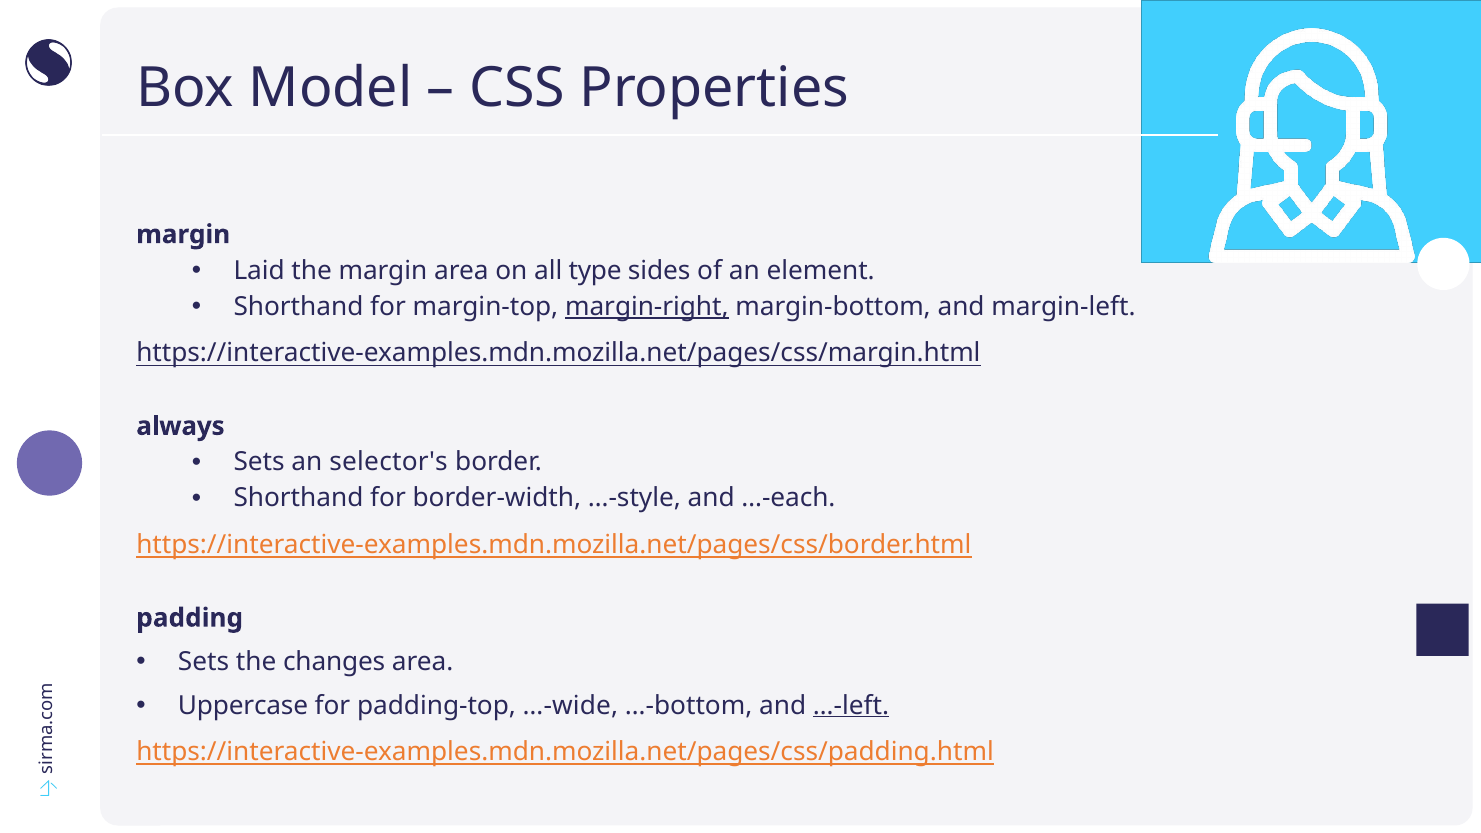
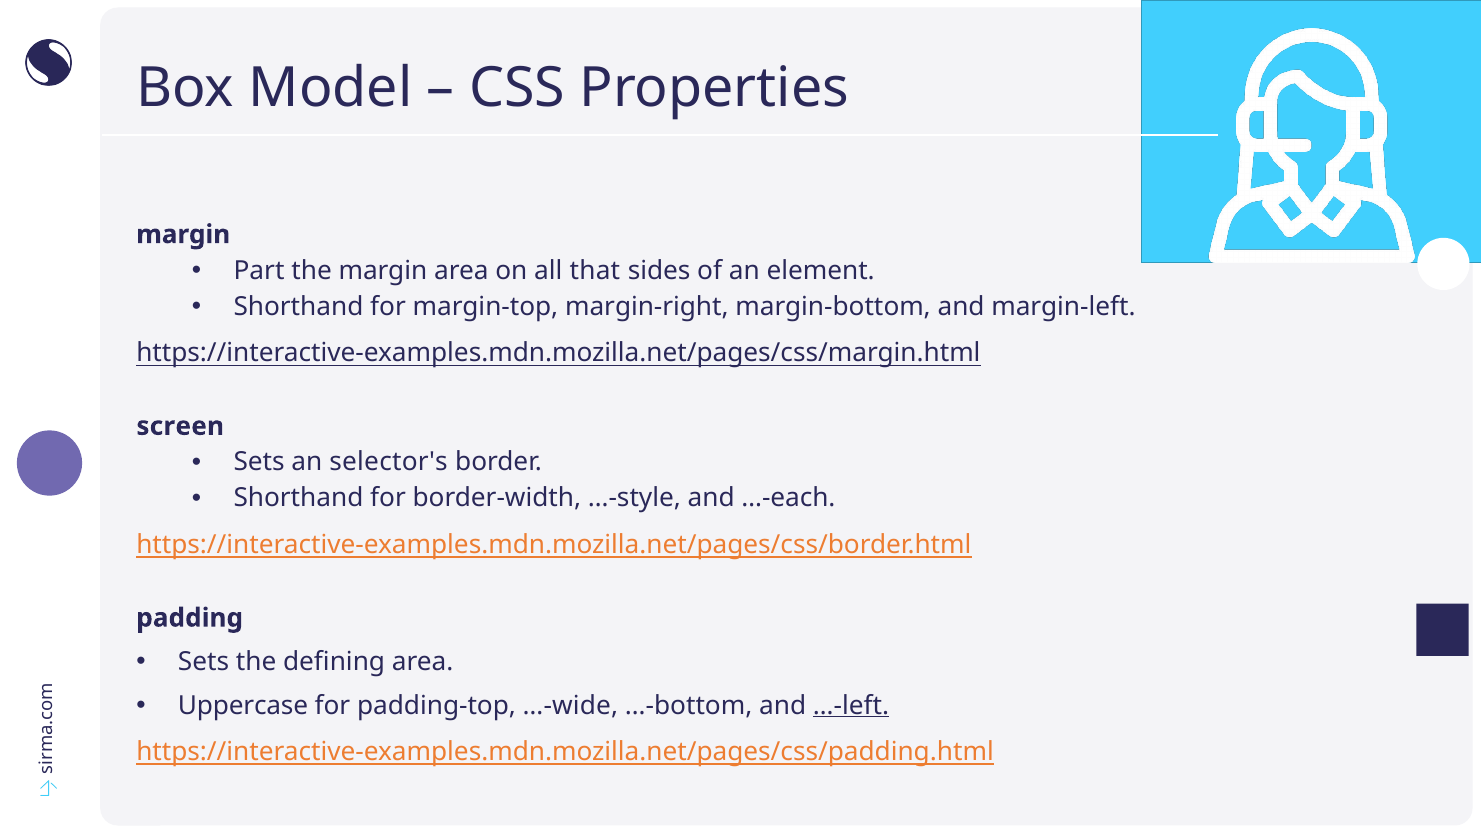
Laid: Laid -> Part
type: type -> that
margin-right underline: present -> none
always: always -> screen
changes: changes -> defining
